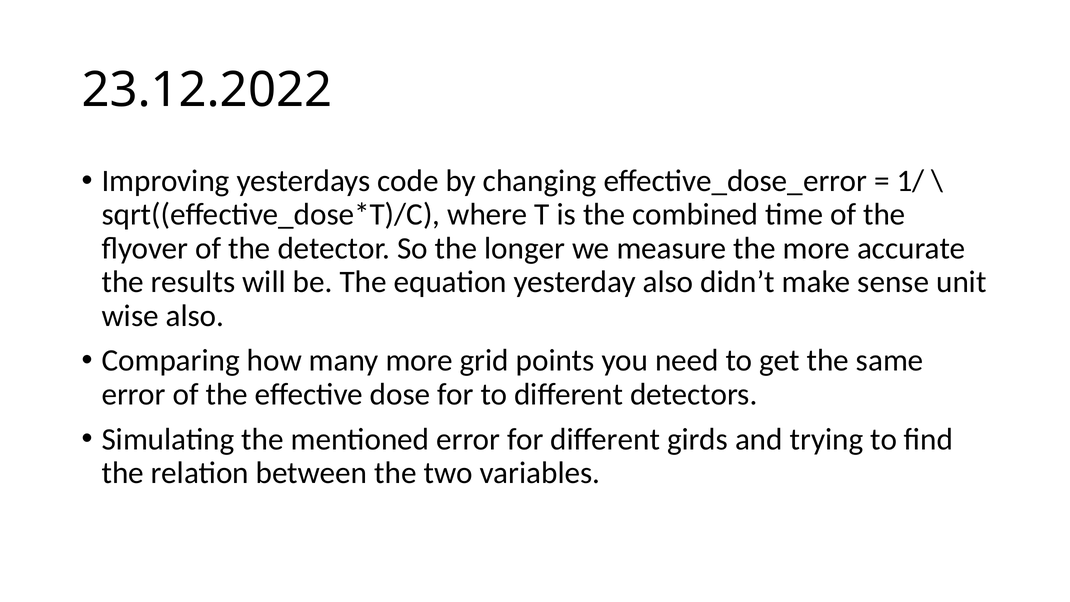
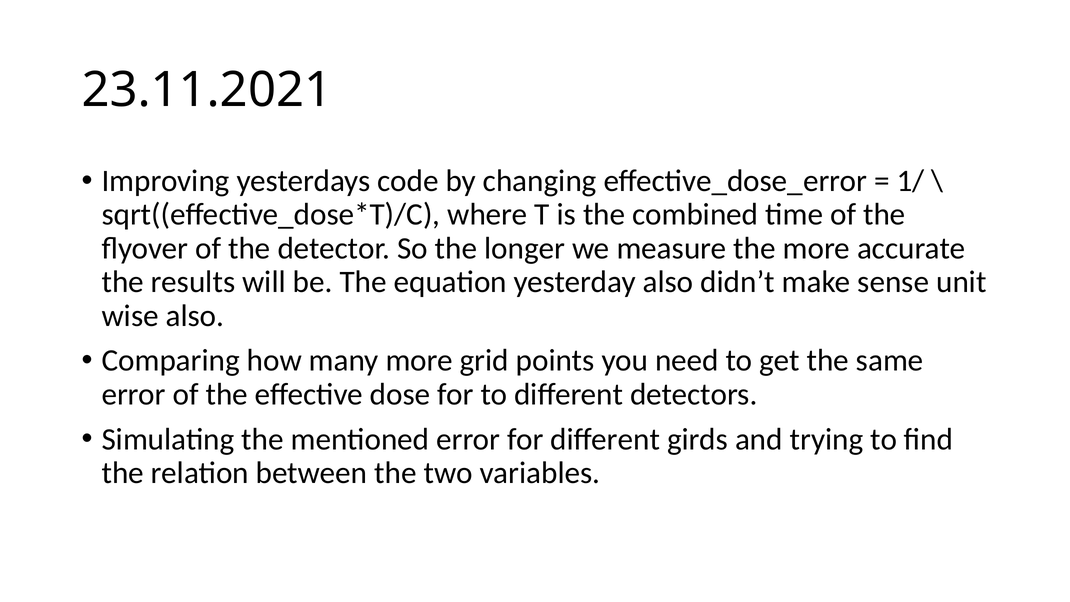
23.12.2022: 23.12.2022 -> 23.11.2021
